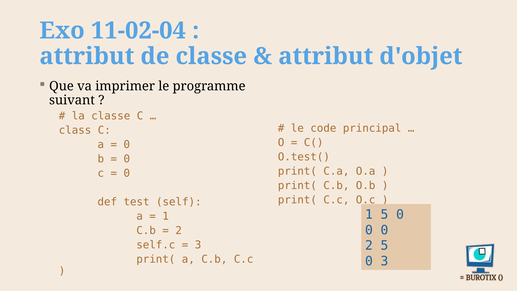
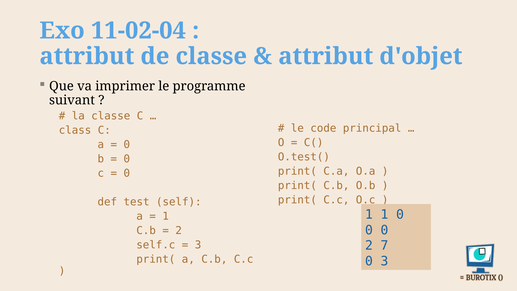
1 5: 5 -> 1
2 5: 5 -> 7
